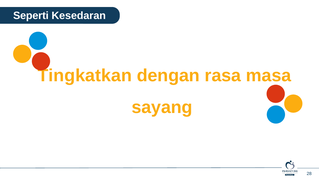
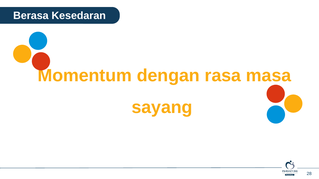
Seperti: Seperti -> Berasa
Tingkatkan: Tingkatkan -> Momentum
